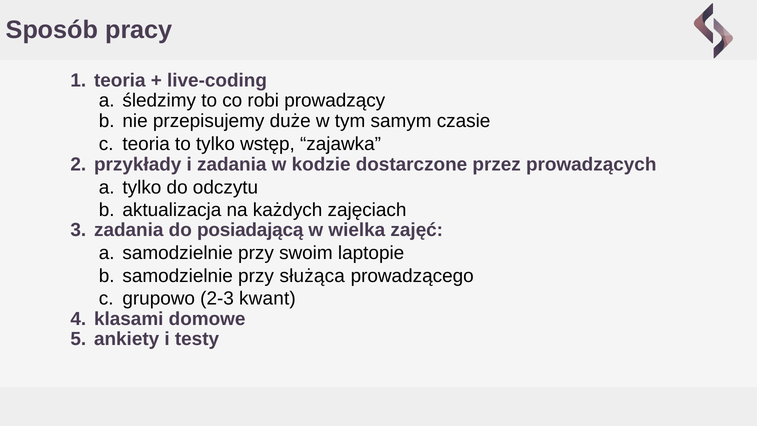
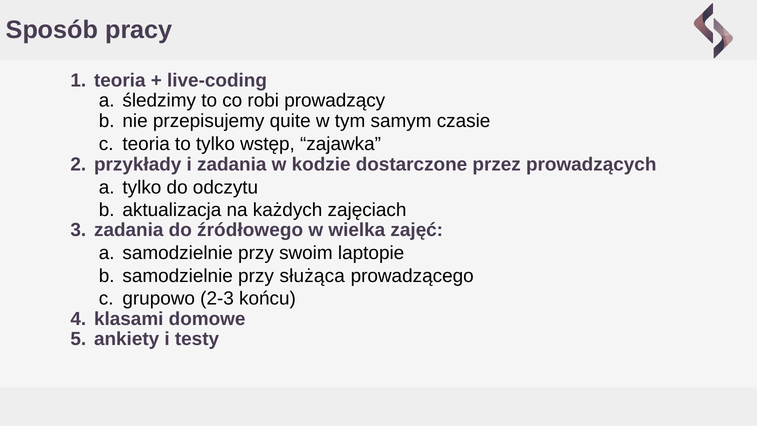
duże: duże -> quite
posiadającą: posiadającą -> źródłowego
kwant: kwant -> końcu
